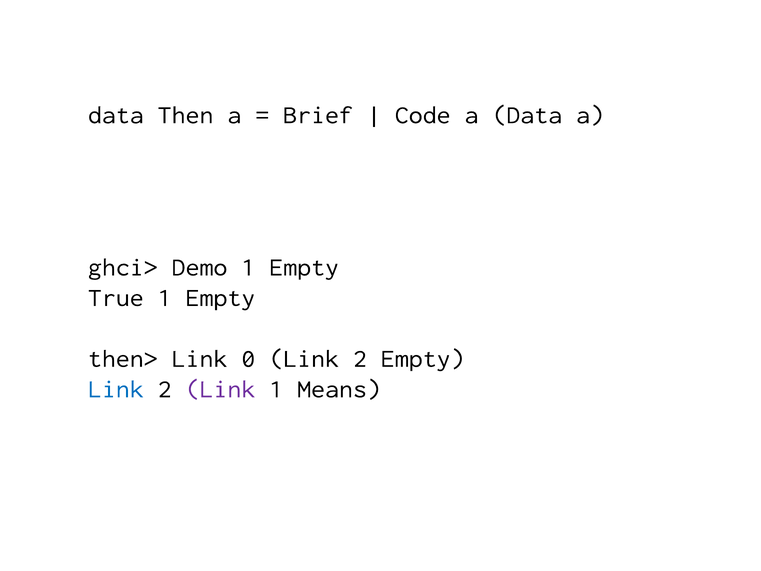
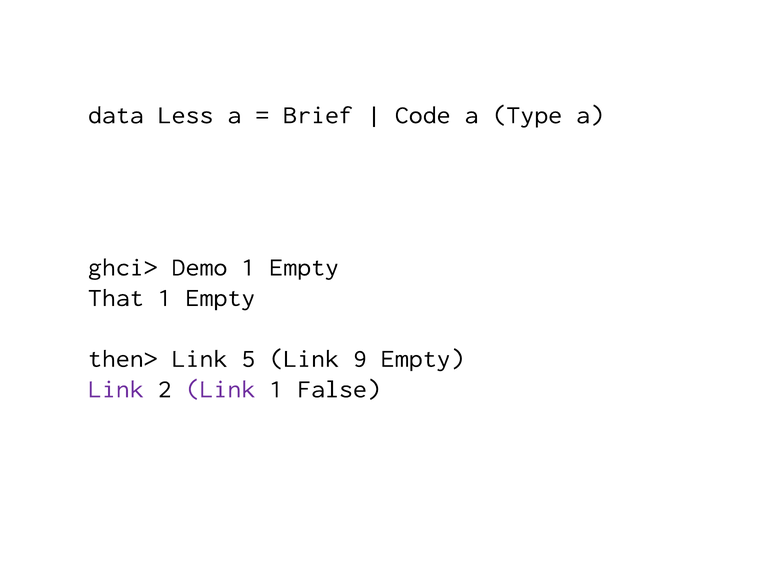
Then: Then -> Less
a Data: Data -> Type
True: True -> That
0: 0 -> 5
2 at (360, 358): 2 -> 9
Link at (116, 389) colour: blue -> purple
Means: Means -> False
